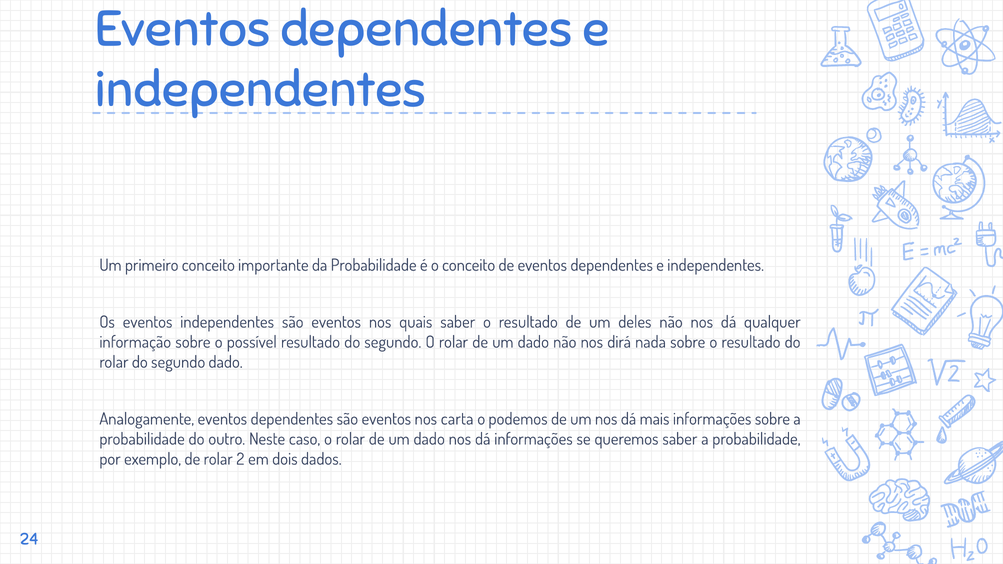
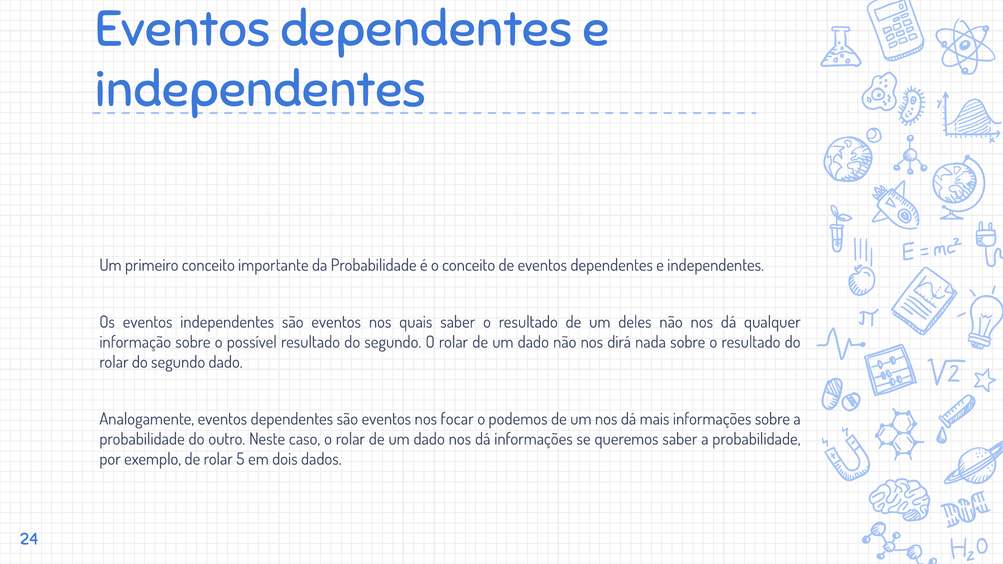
carta: carta -> focar
2: 2 -> 5
